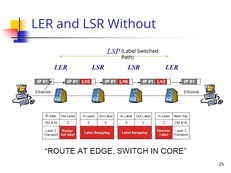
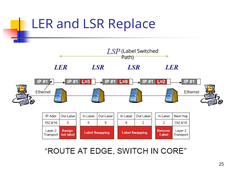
Without: Without -> Replace
